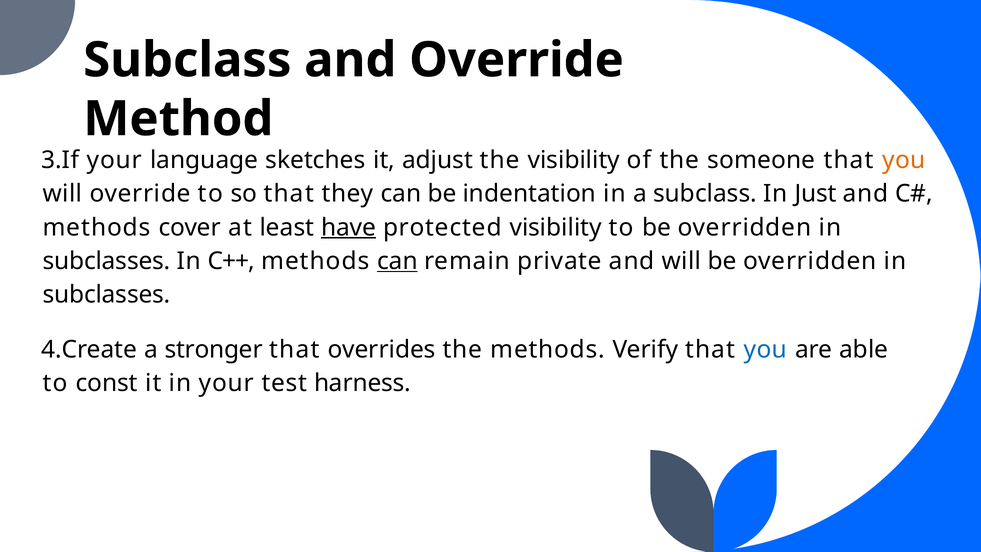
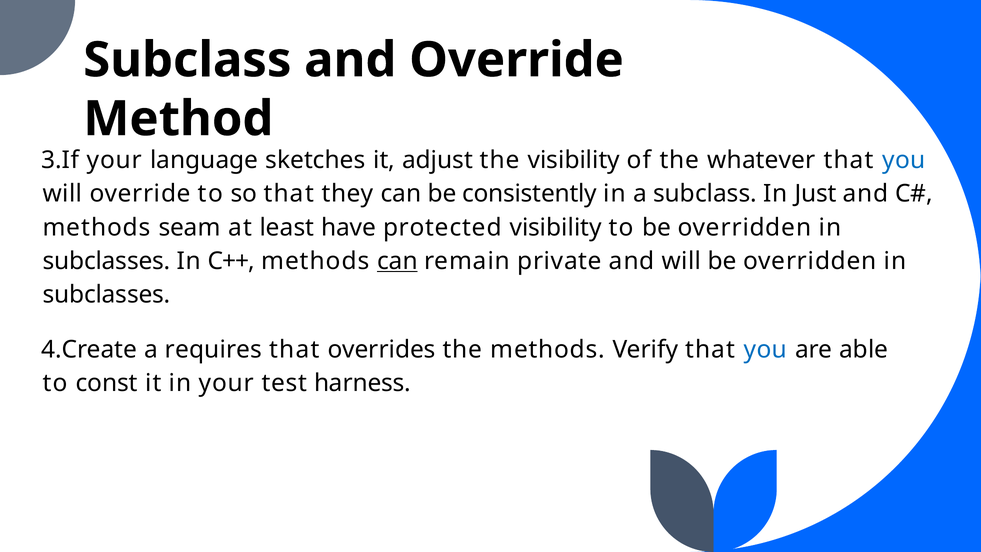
someone: someone -> whatever
you at (904, 160) colour: orange -> blue
indentation: indentation -> consistently
cover: cover -> seam
have underline: present -> none
stronger: stronger -> requires
